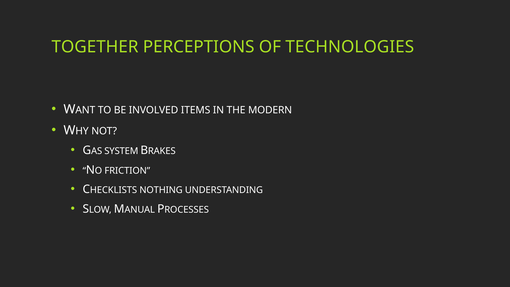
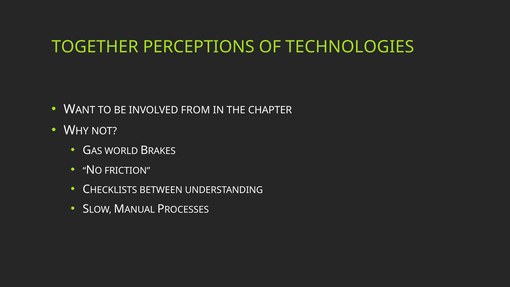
ITEMS: ITEMS -> FROM
MODERN: MODERN -> CHAPTER
SYSTEM: SYSTEM -> WORLD
NOTHING: NOTHING -> BETWEEN
